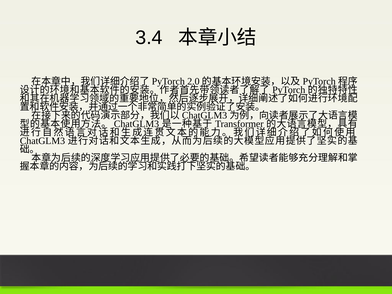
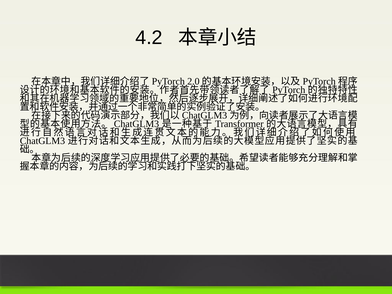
3.4: 3.4 -> 4.2
